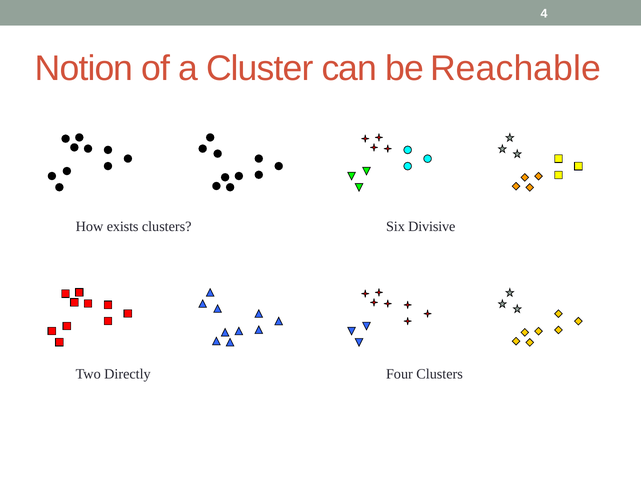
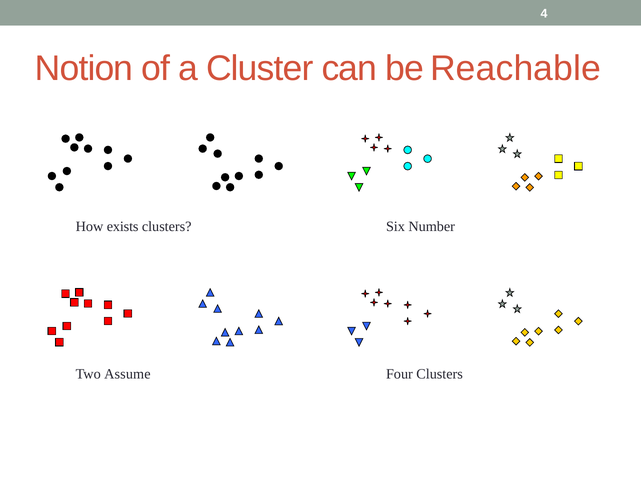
Divisive: Divisive -> Number
Directly: Directly -> Assume
